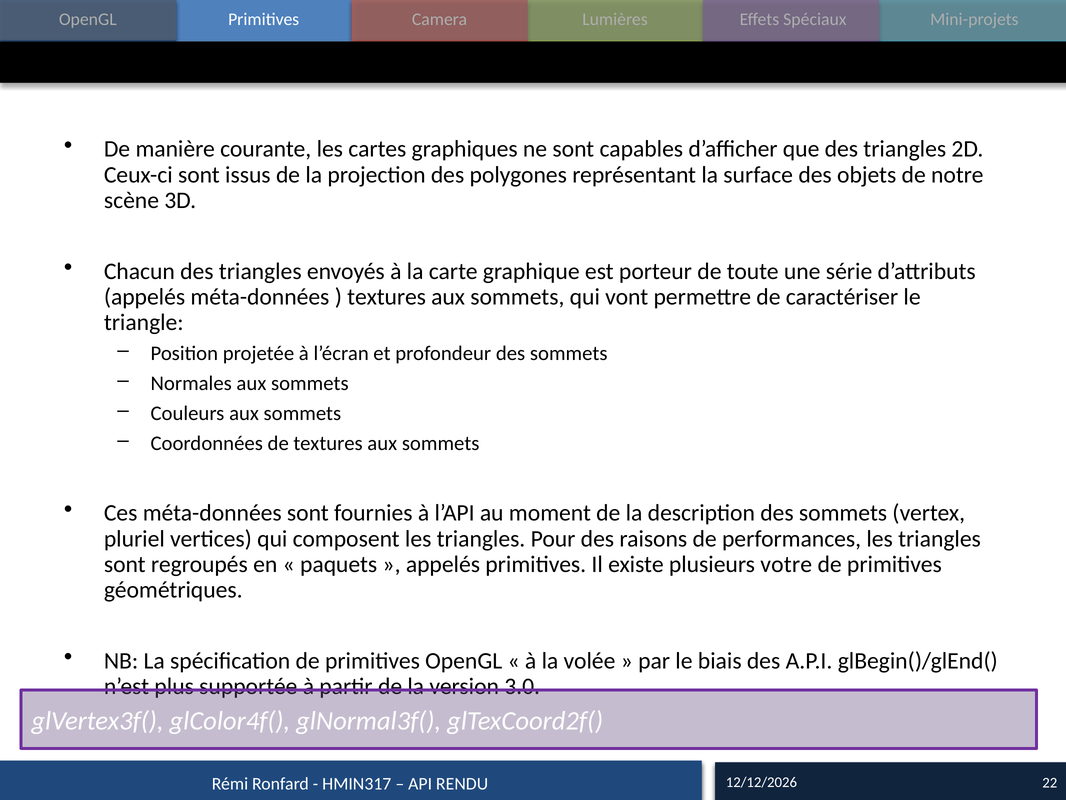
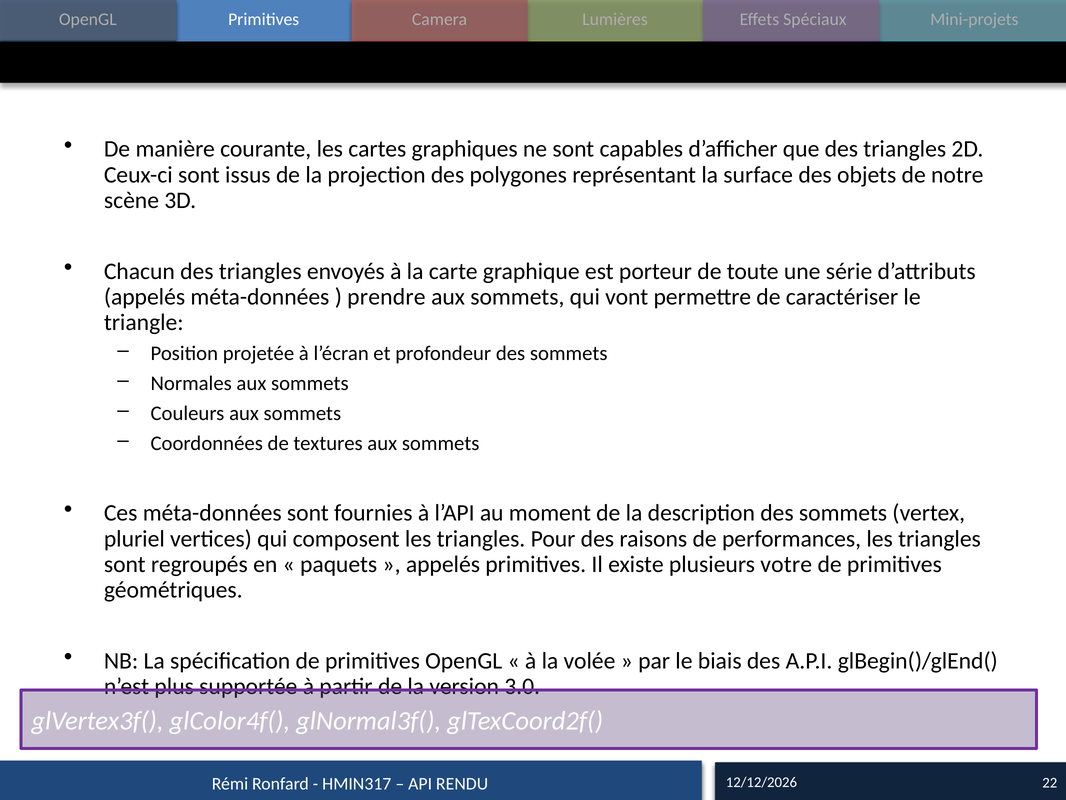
textures at (387, 297): textures -> prendre
